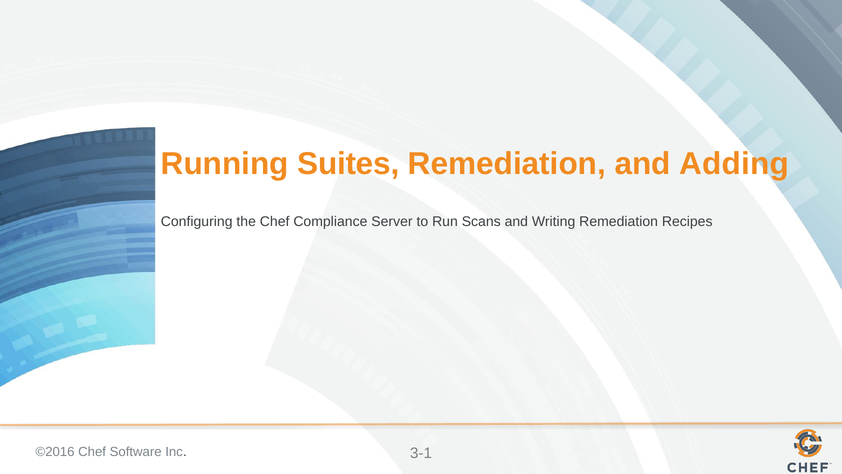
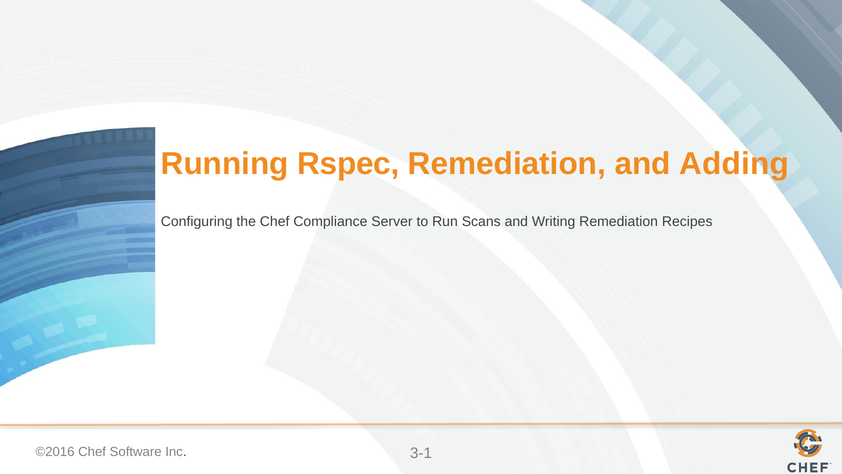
Suites: Suites -> Rspec
